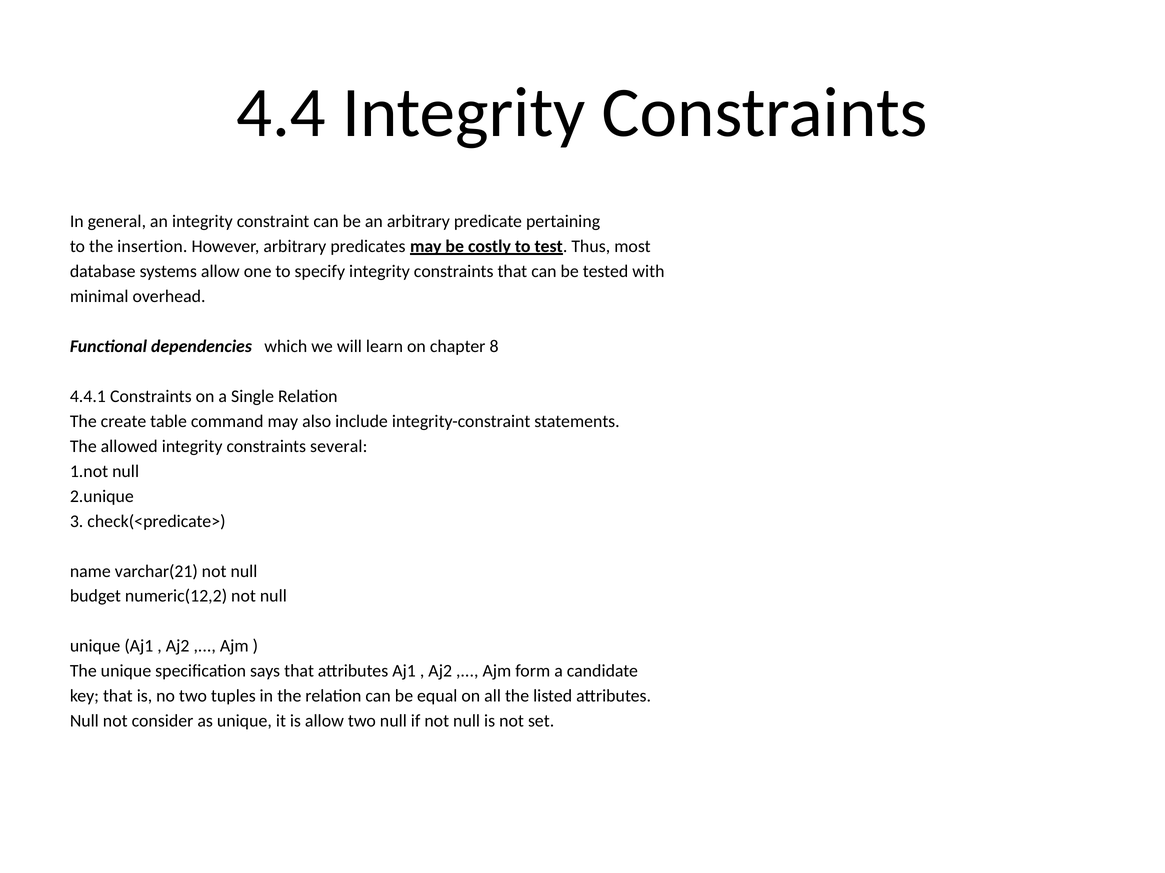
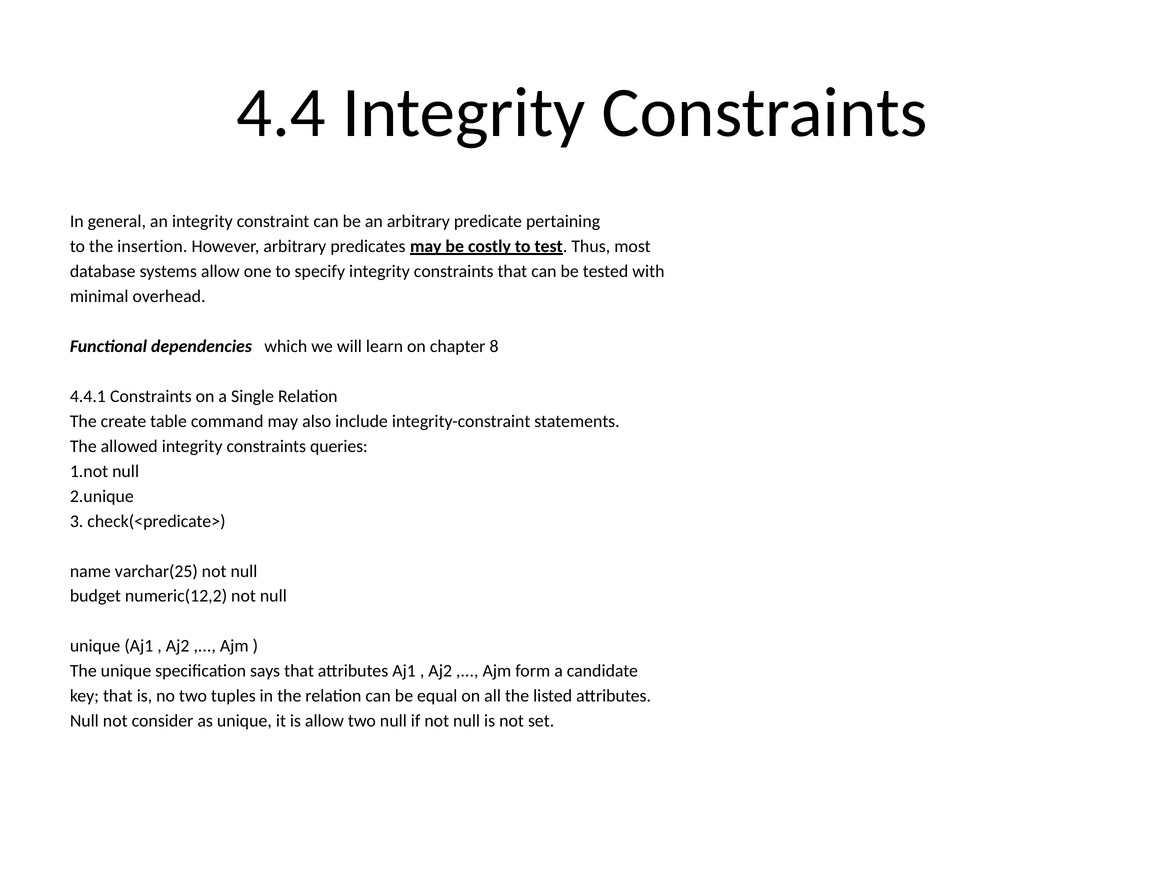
several: several -> queries
varchar(21: varchar(21 -> varchar(25
